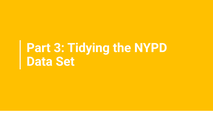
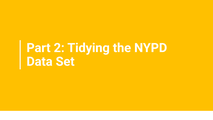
3: 3 -> 2
